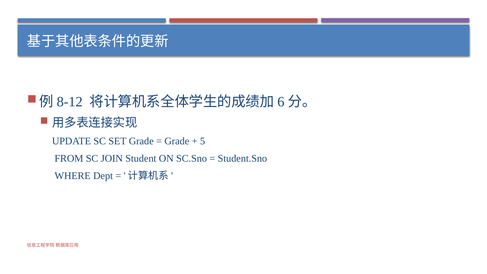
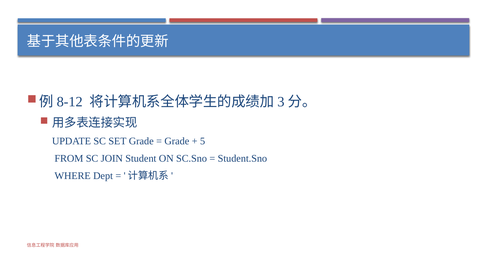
6: 6 -> 3
